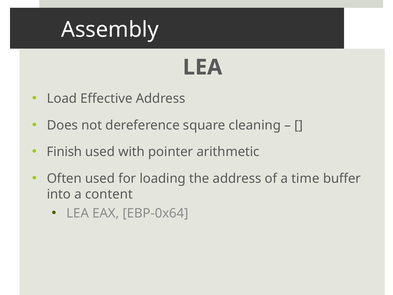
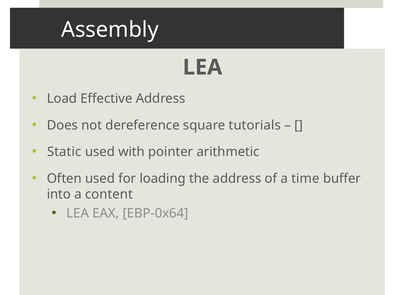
cleaning: cleaning -> tutorials
Finish: Finish -> Static
